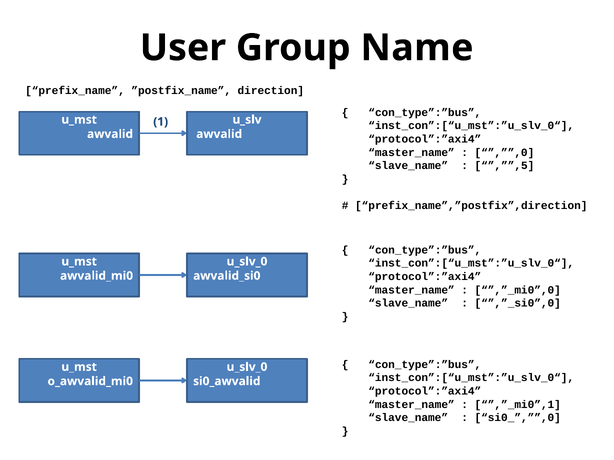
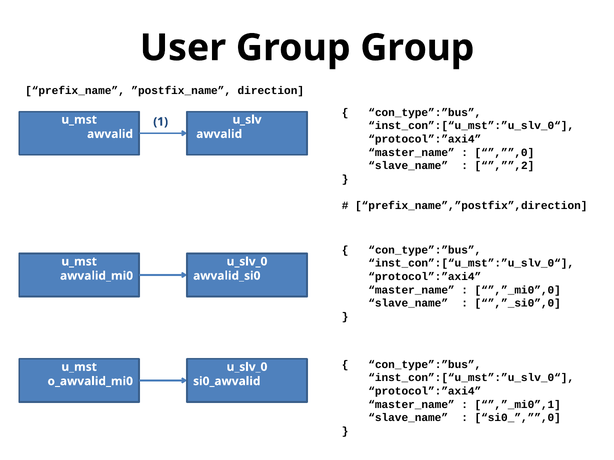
Group Name: Name -> Group
”,””,5: ”,””,5 -> ”,””,2
